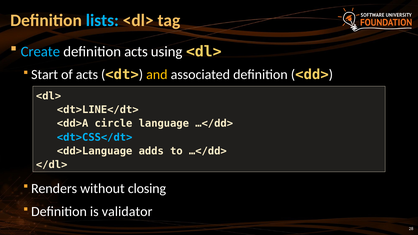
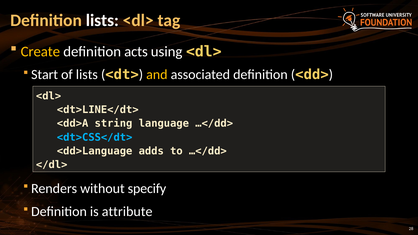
lists at (102, 20) colour: light blue -> white
Create colour: light blue -> yellow
of acts: acts -> lists
circle: circle -> string
closing: closing -> specify
validator: validator -> attribute
